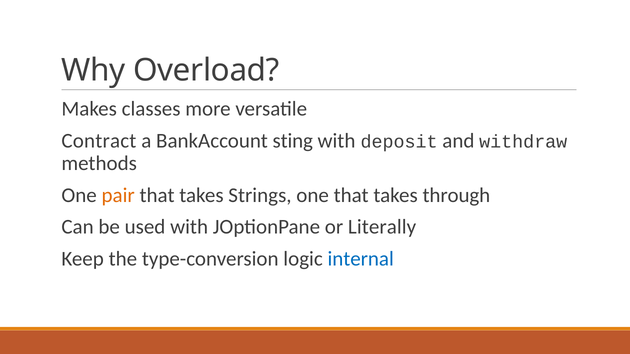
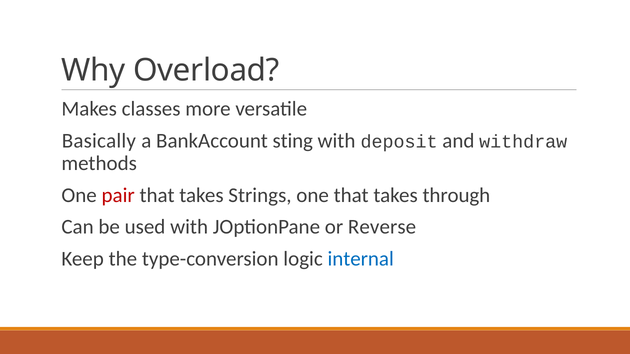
Contract: Contract -> Basically
pair colour: orange -> red
Literally: Literally -> Reverse
